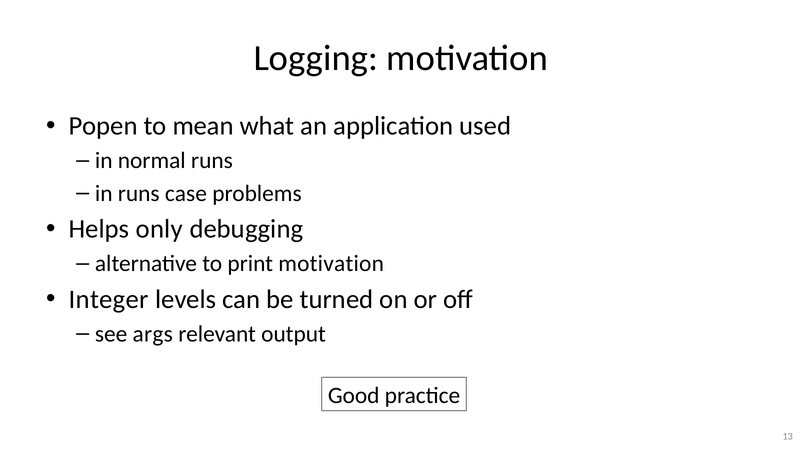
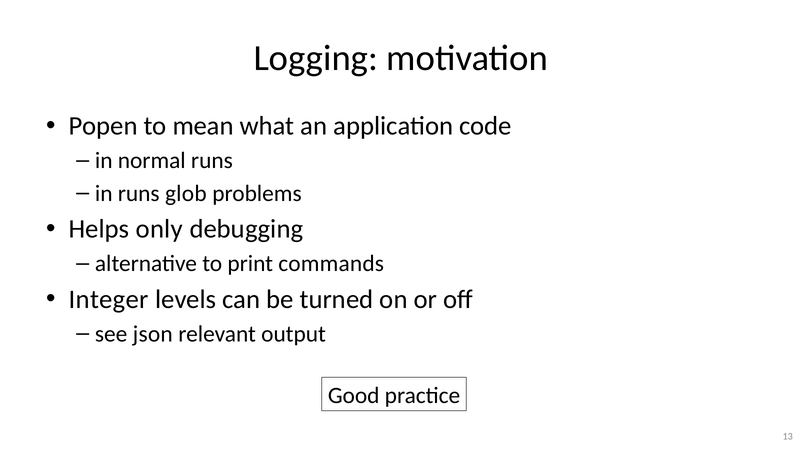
used: used -> code
case: case -> glob
print motivation: motivation -> commands
args: args -> json
